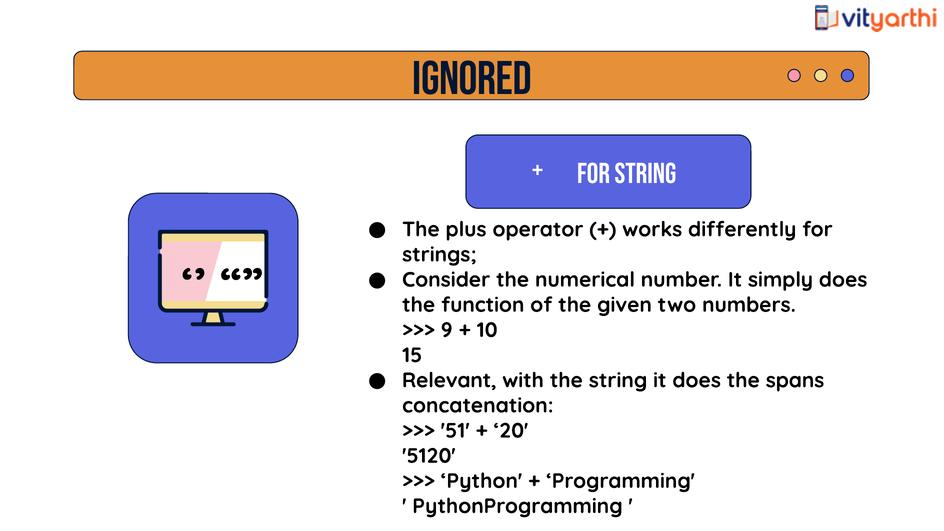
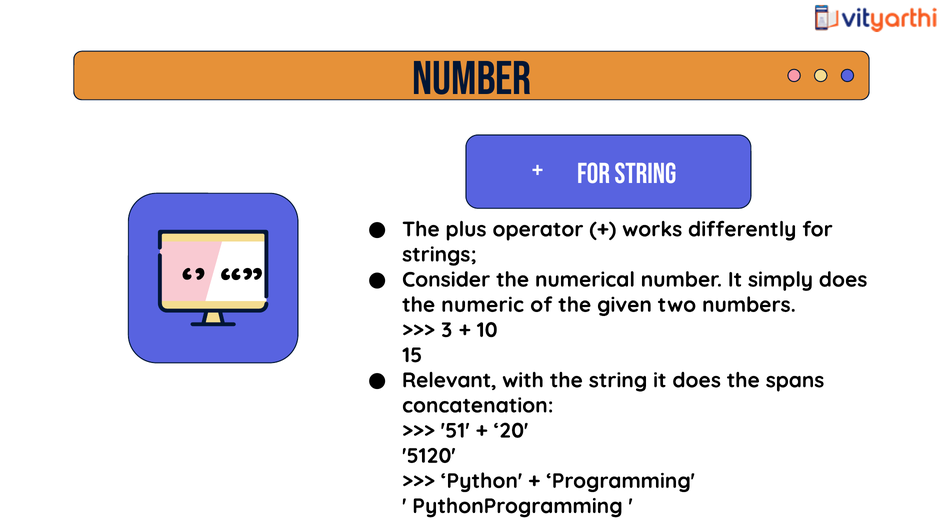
ignored at (472, 79): ignored -> number
function: function -> numeric
9: 9 -> 3
